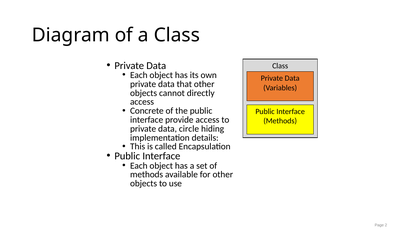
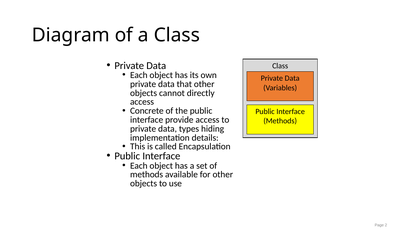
circle: circle -> types
